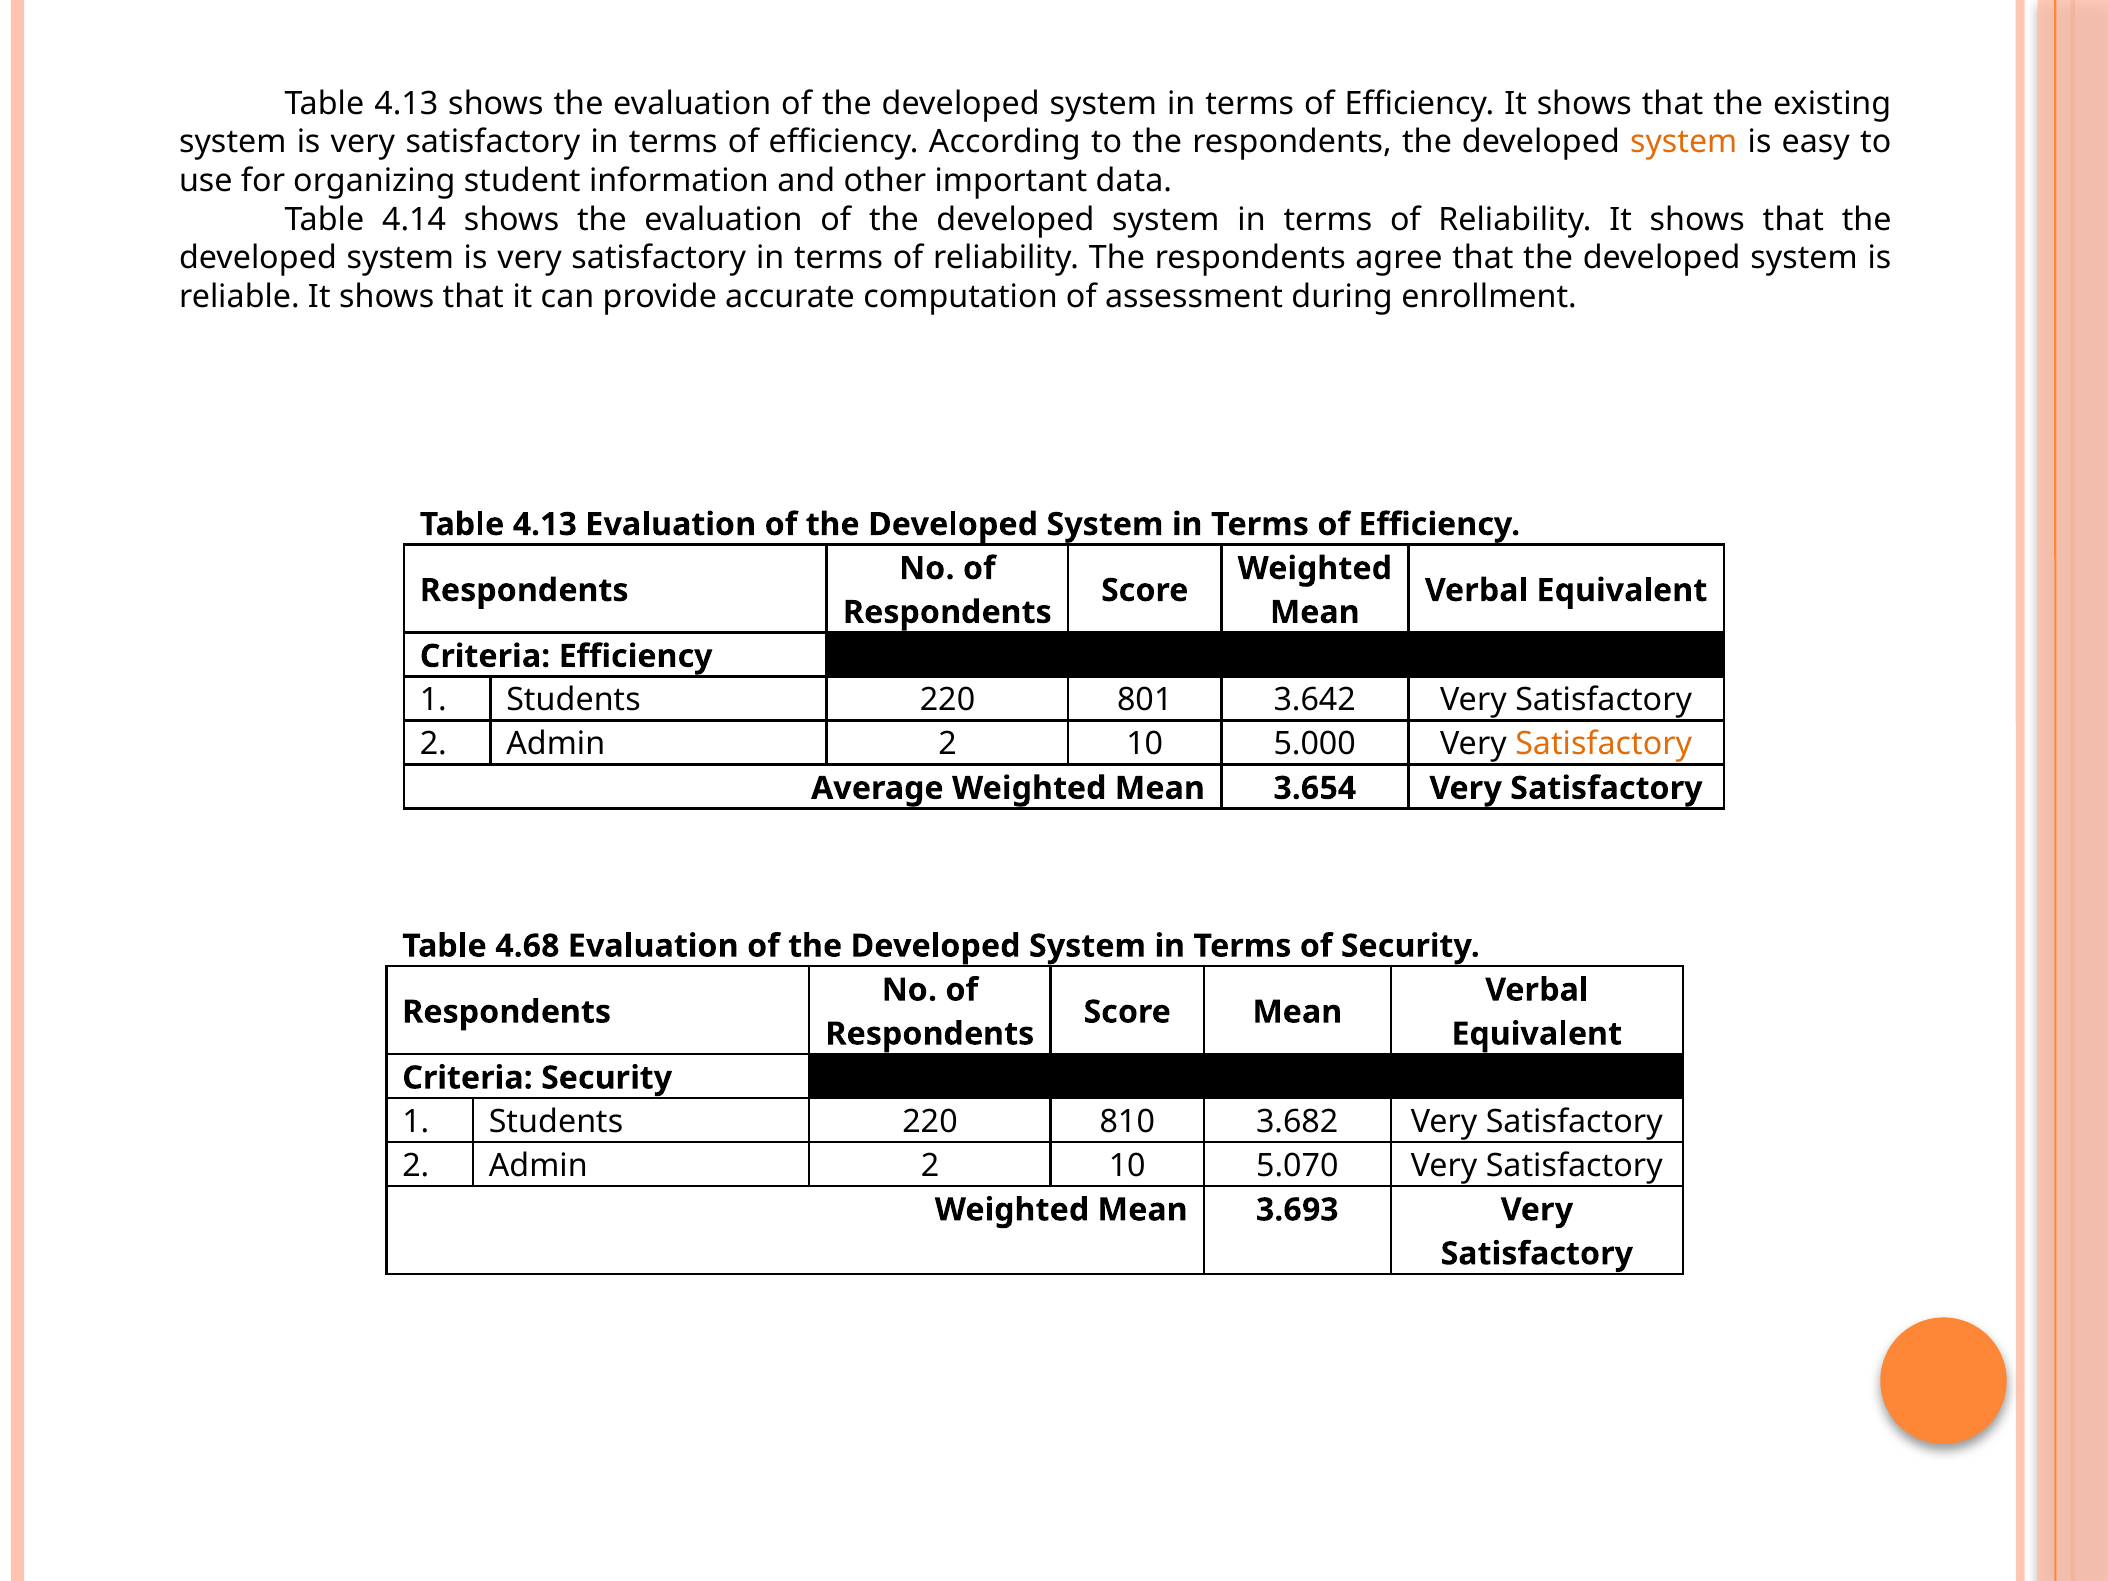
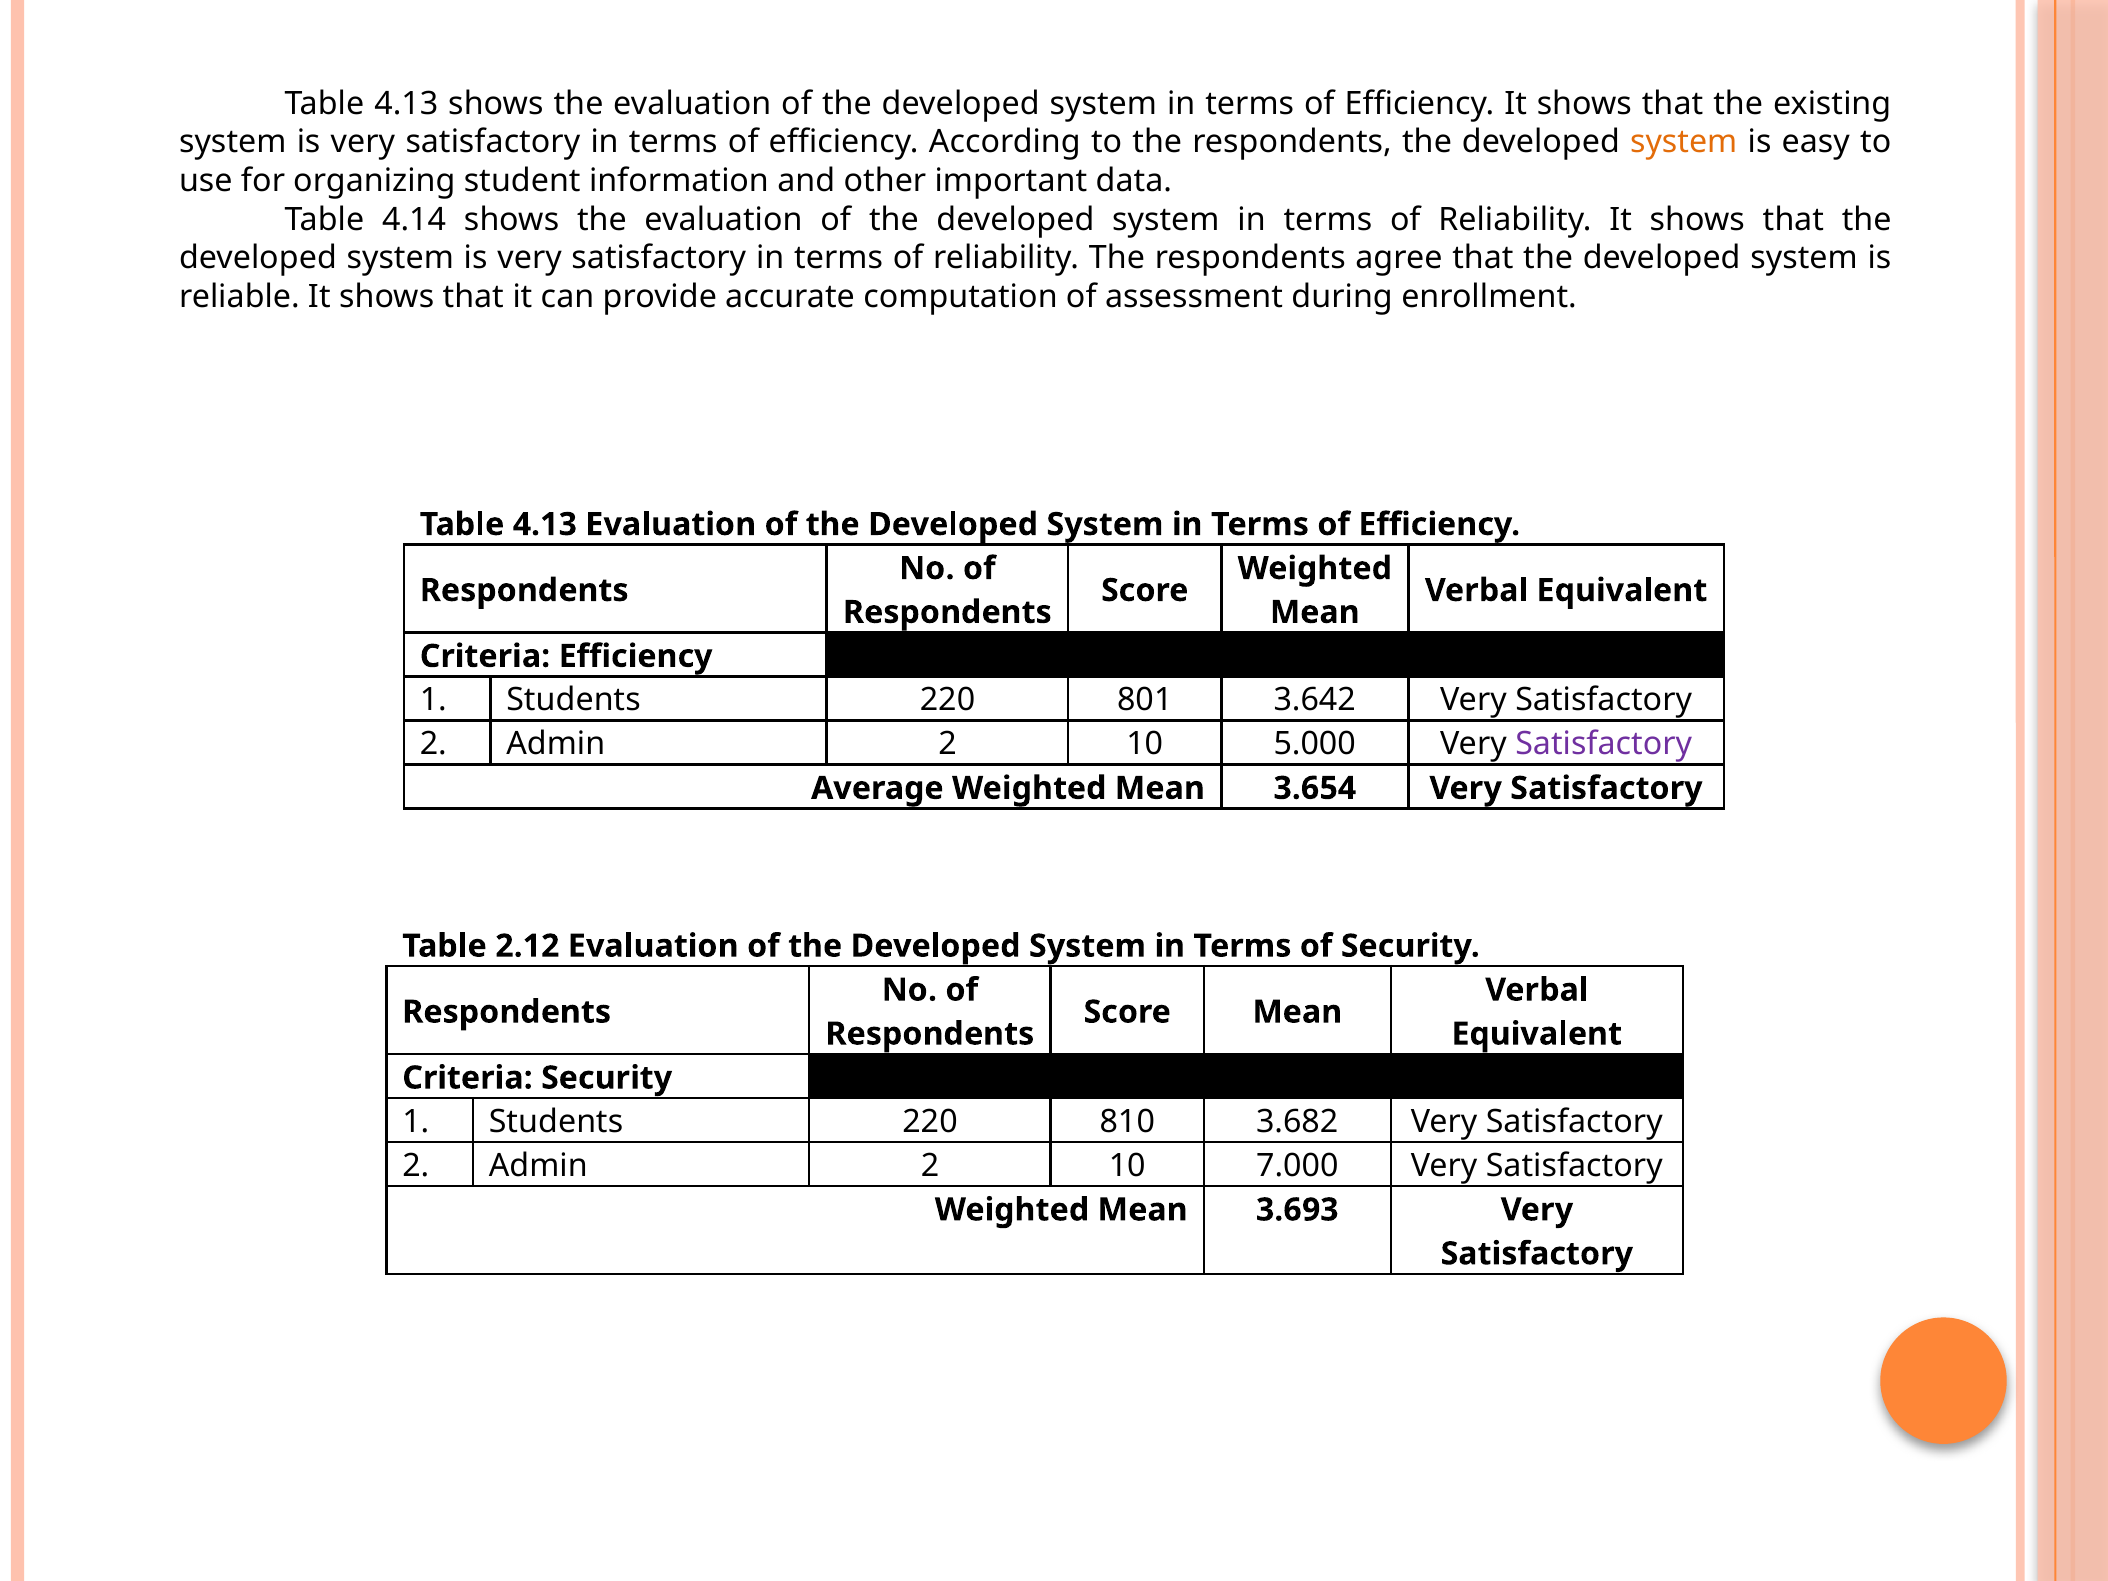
Satisfactory at (1604, 744) colour: orange -> purple
4.68: 4.68 -> 2.12
5.070: 5.070 -> 7.000
